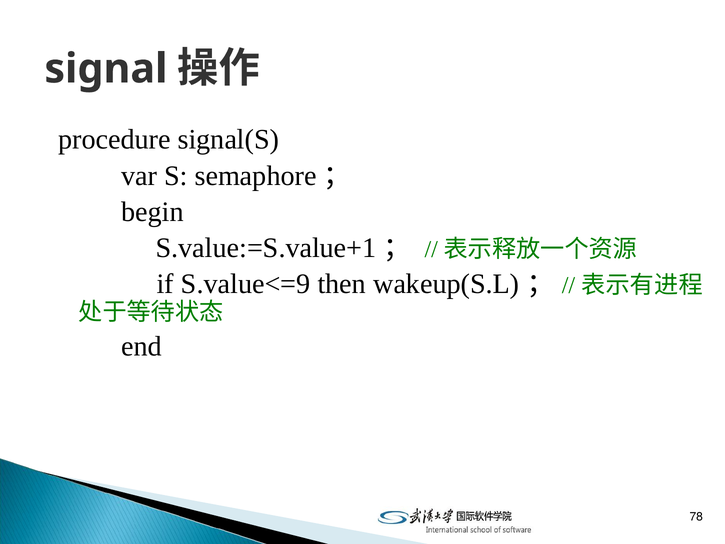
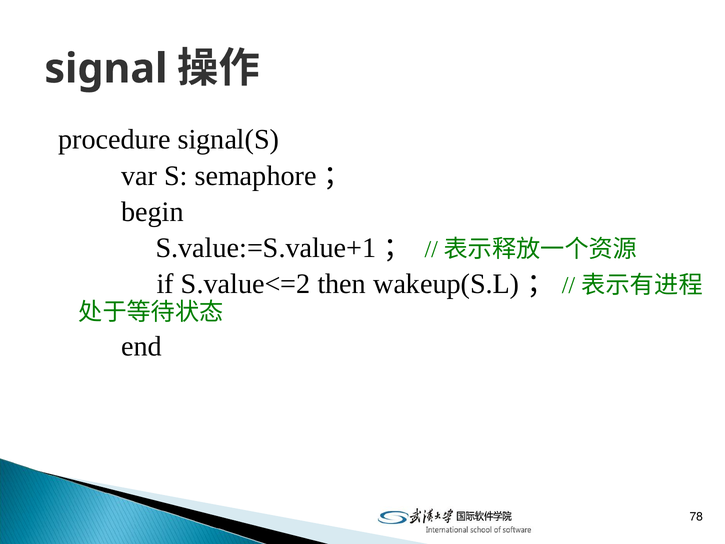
S.value<=9: S.value<=9 -> S.value<=2
